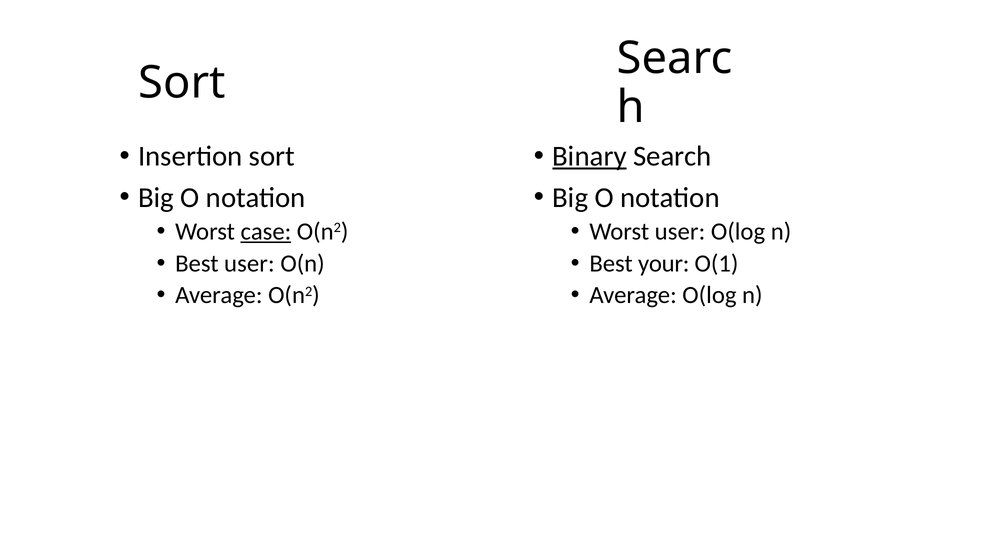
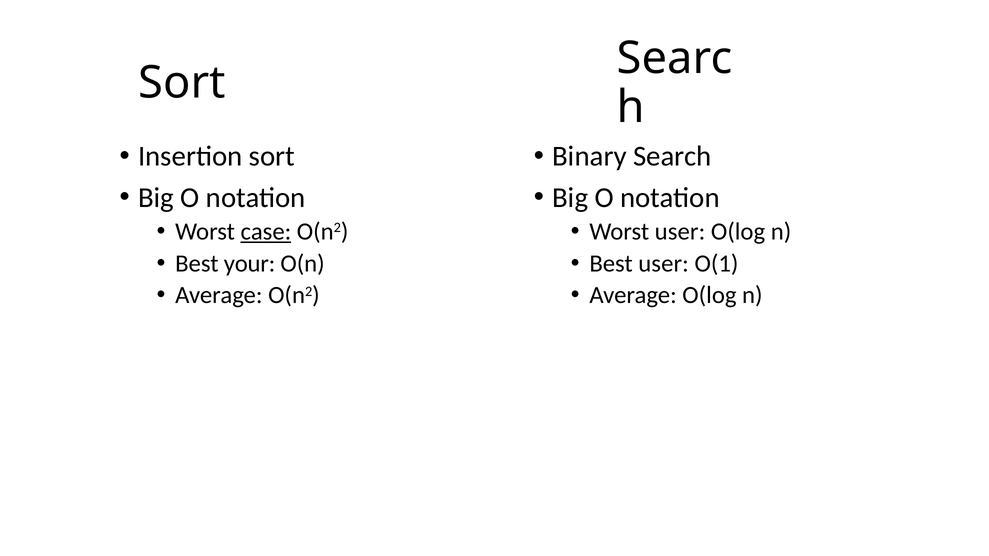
Binary underline: present -> none
Best user: user -> your
Best your: your -> user
